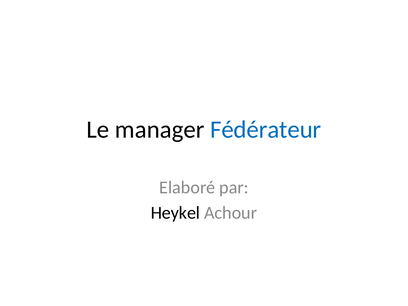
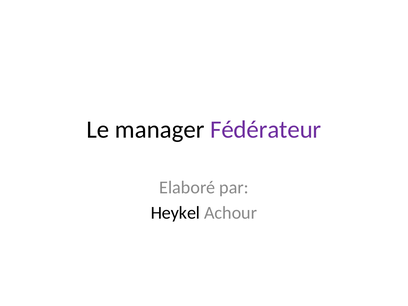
Fédérateur colour: blue -> purple
